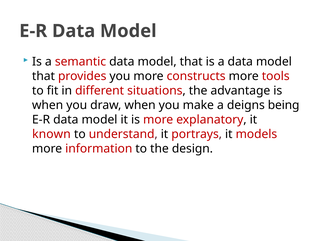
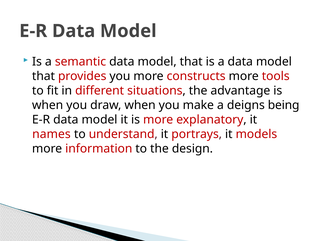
known: known -> names
